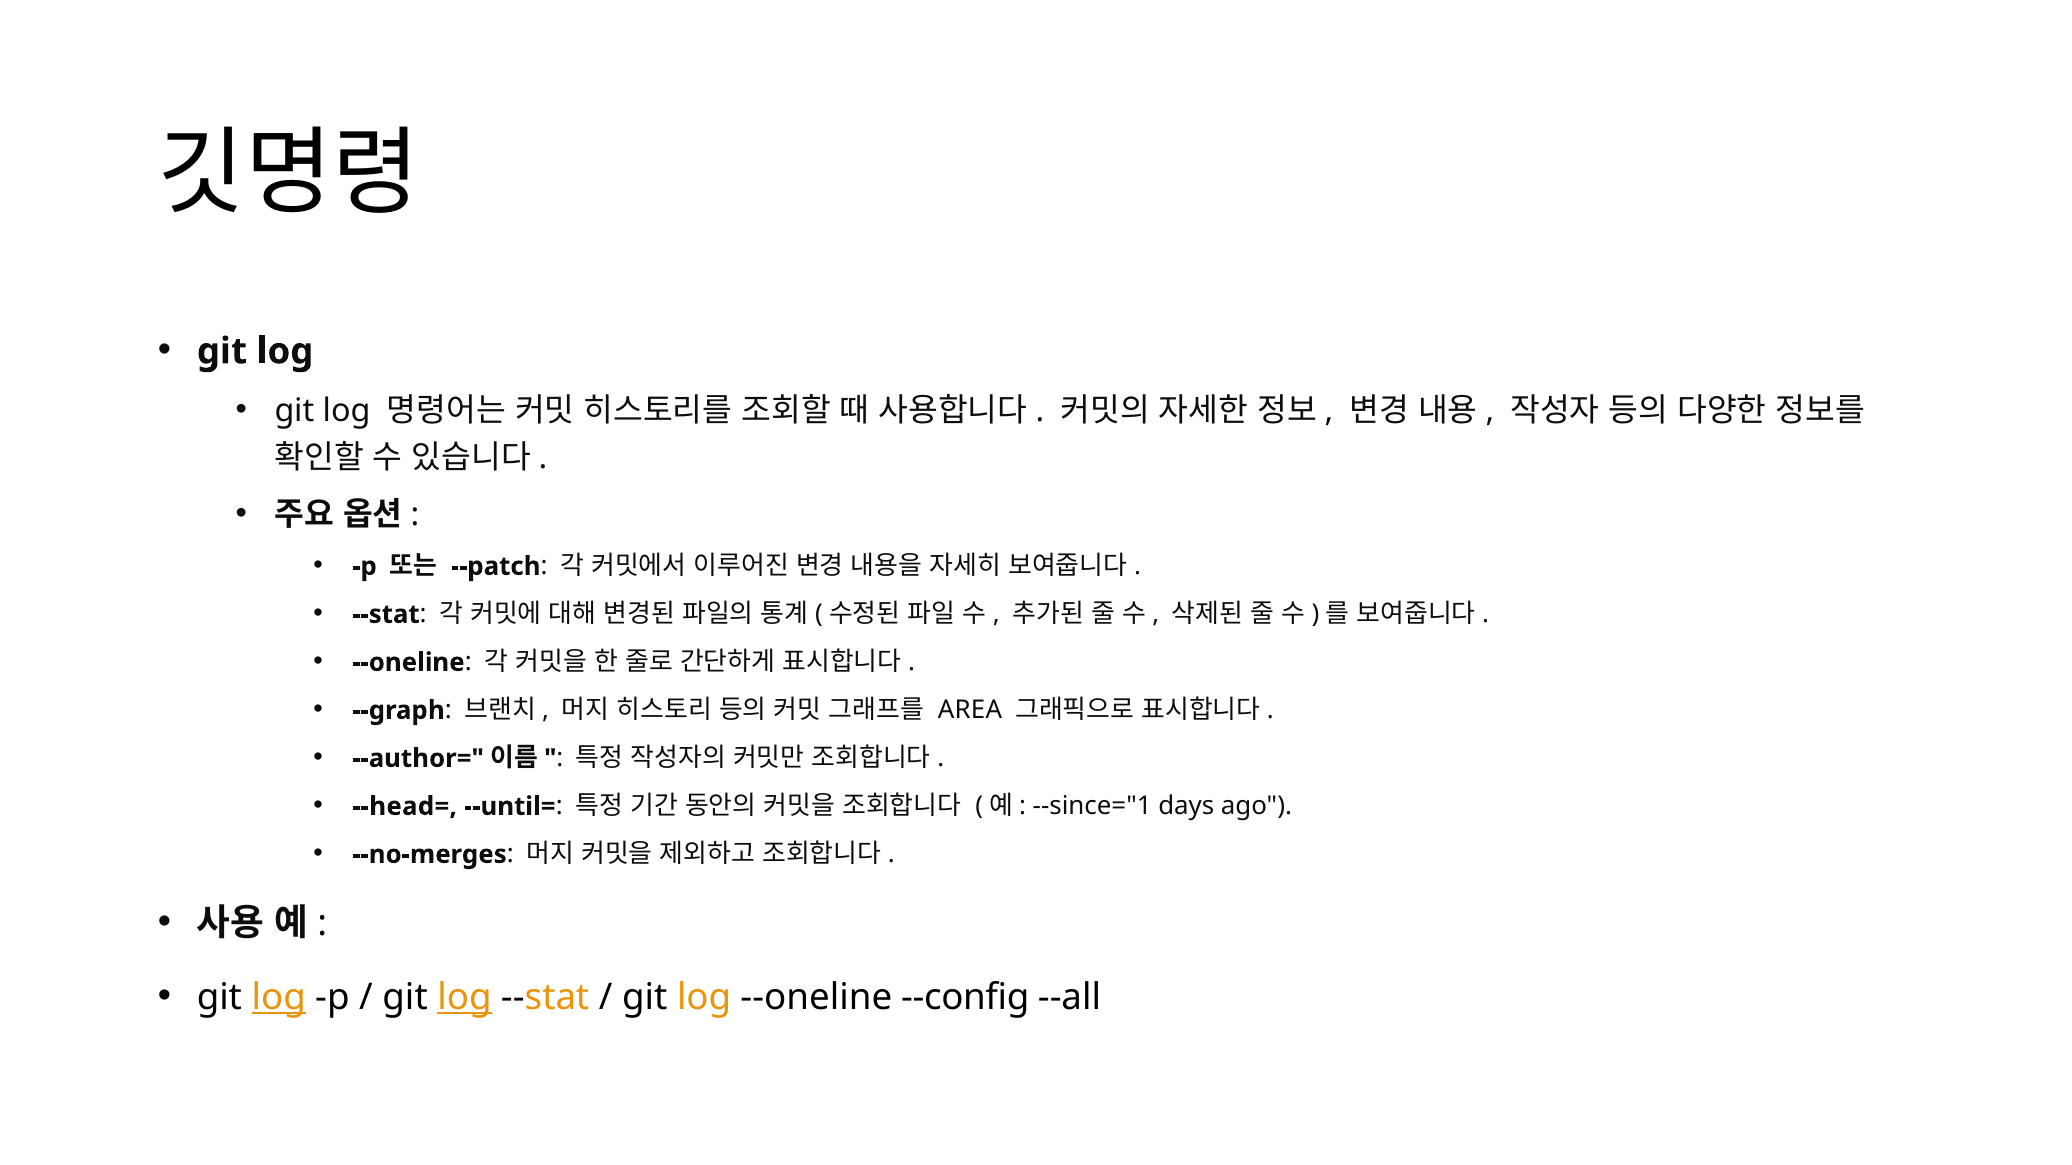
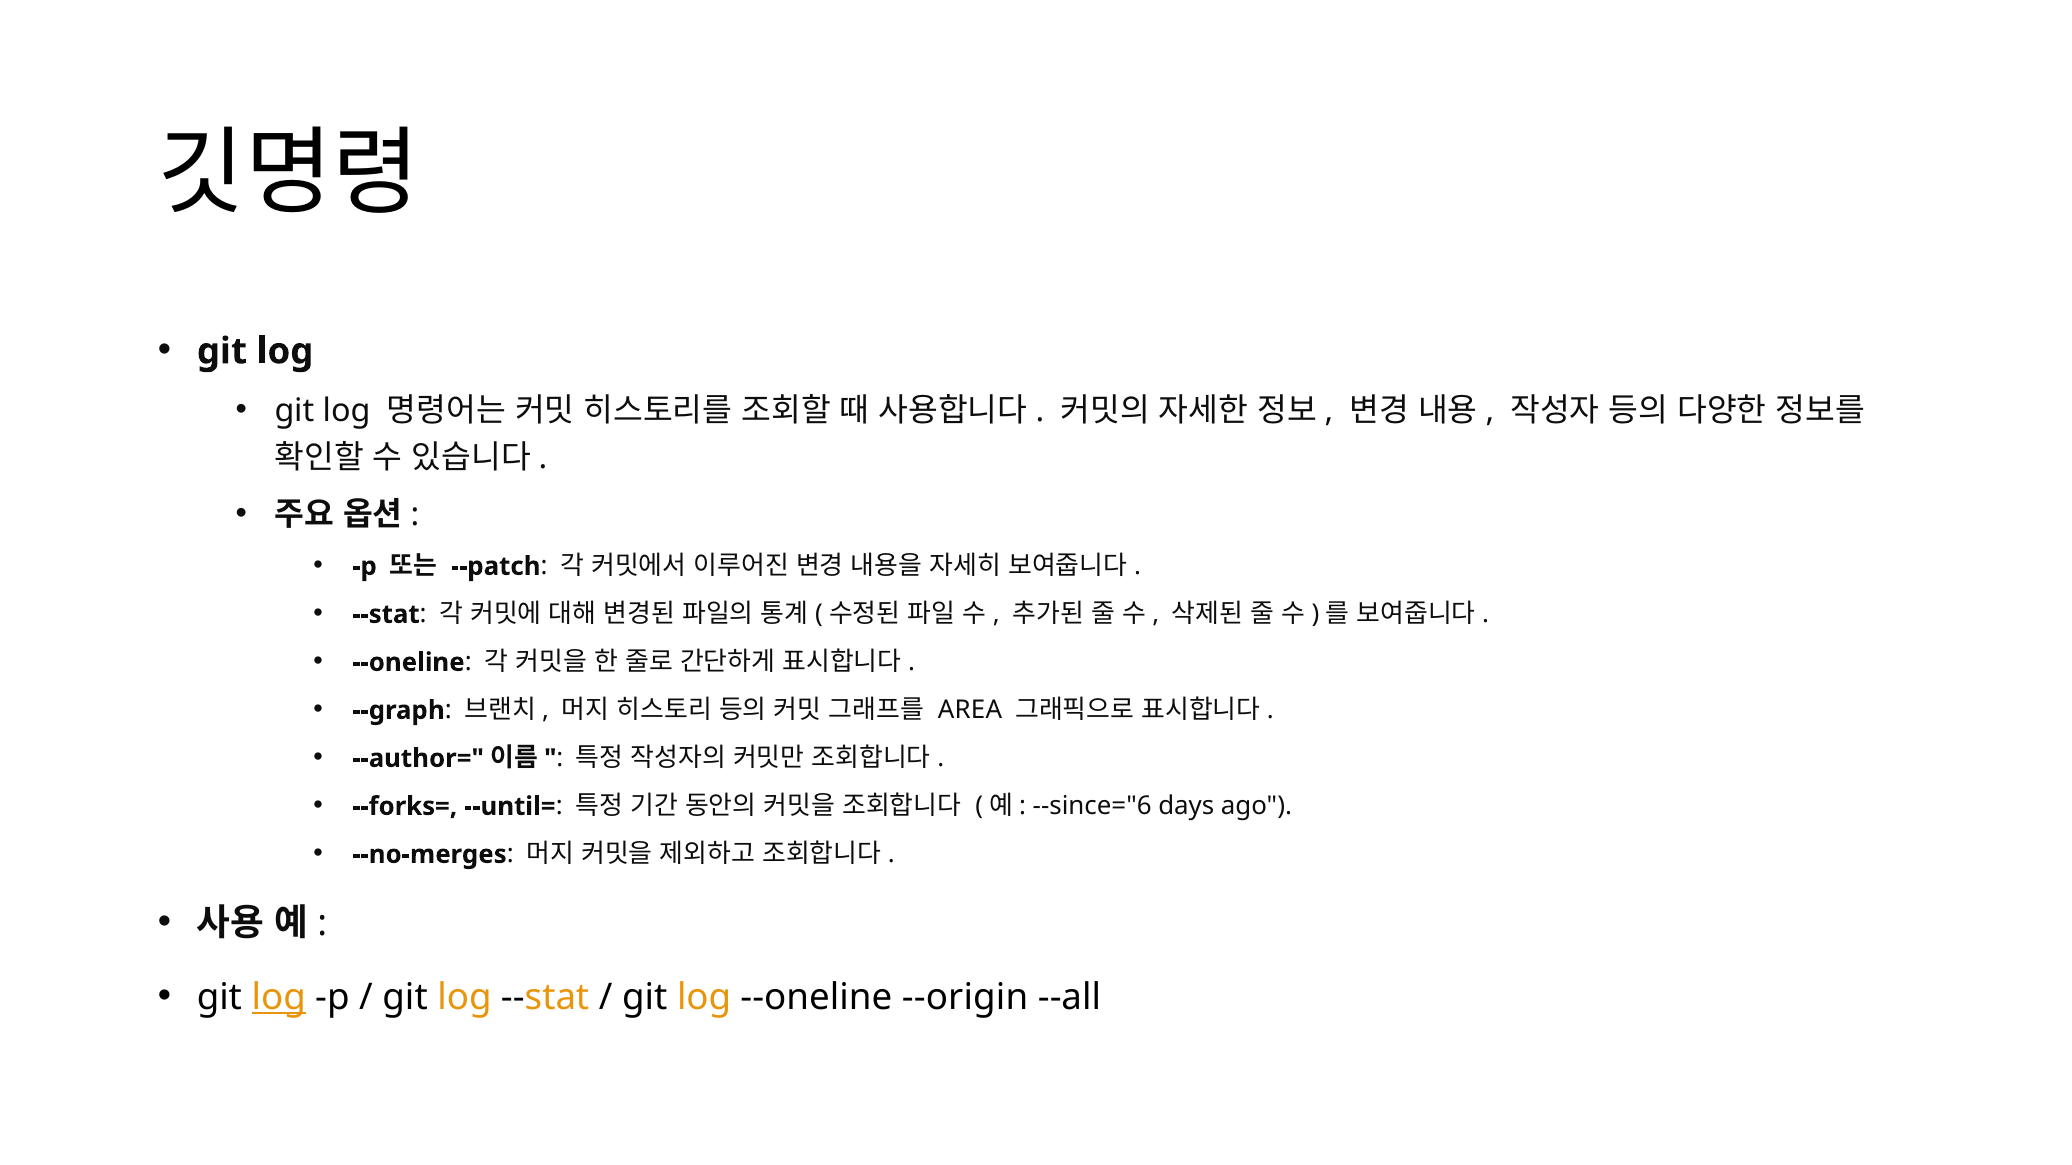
--head=: --head= -> --forks=
--since="1: --since="1 -> --since="6
log at (465, 998) underline: present -> none
--config: --config -> --origin
